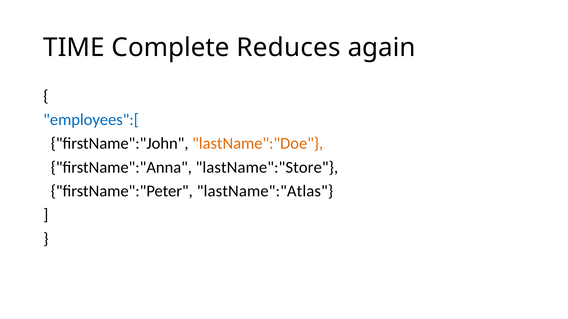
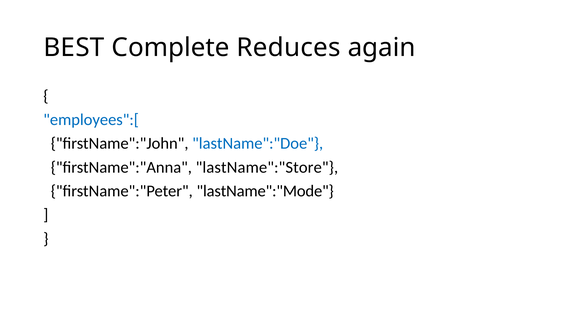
TIME: TIME -> BEST
lastName":"Doe colour: orange -> blue
lastName":"Atlas: lastName":"Atlas -> lastName":"Mode
